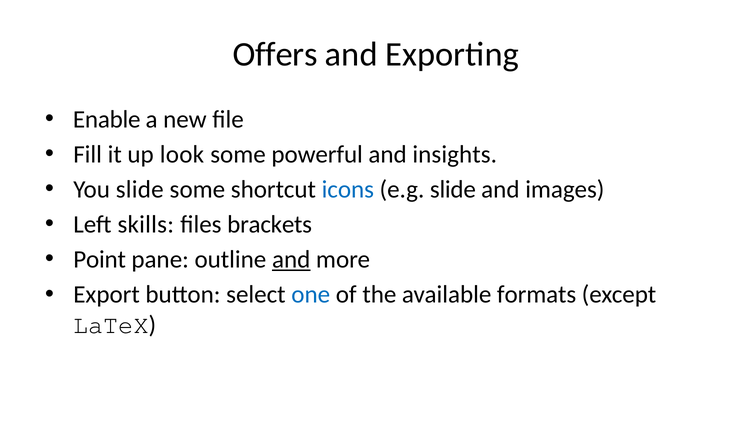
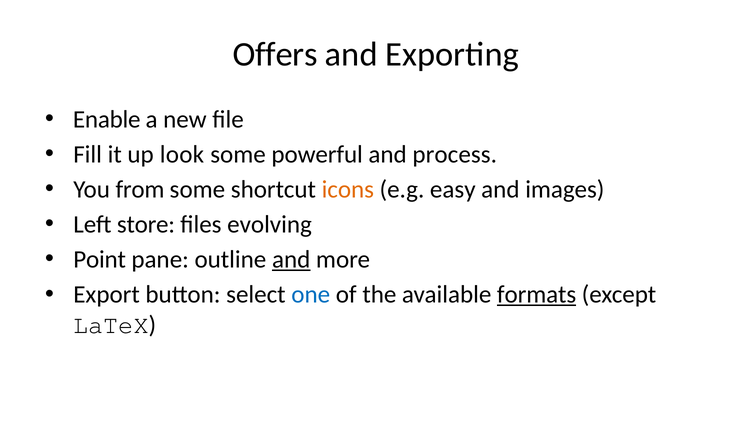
insights: insights -> process
You slide: slide -> from
icons colour: blue -> orange
e.g slide: slide -> easy
skills: skills -> store
brackets: brackets -> evolving
formats underline: none -> present
